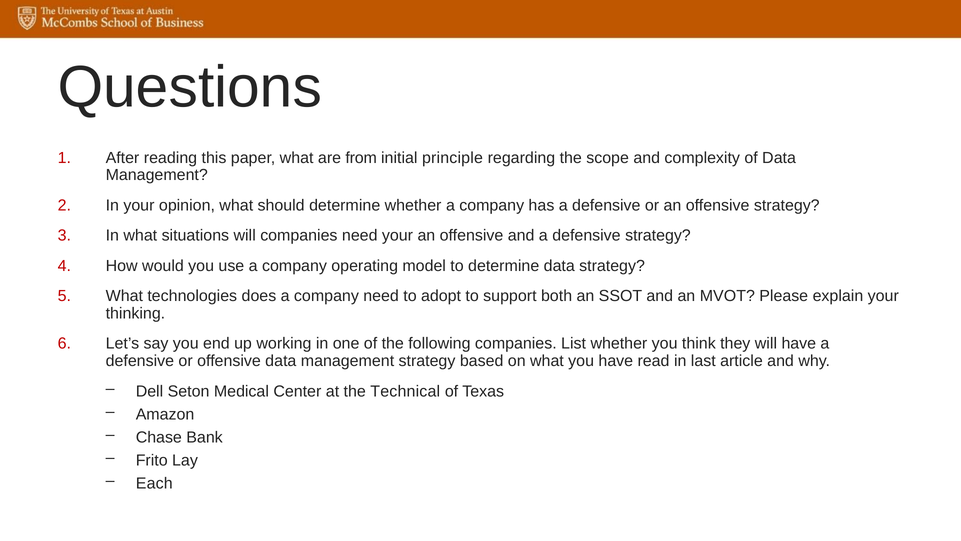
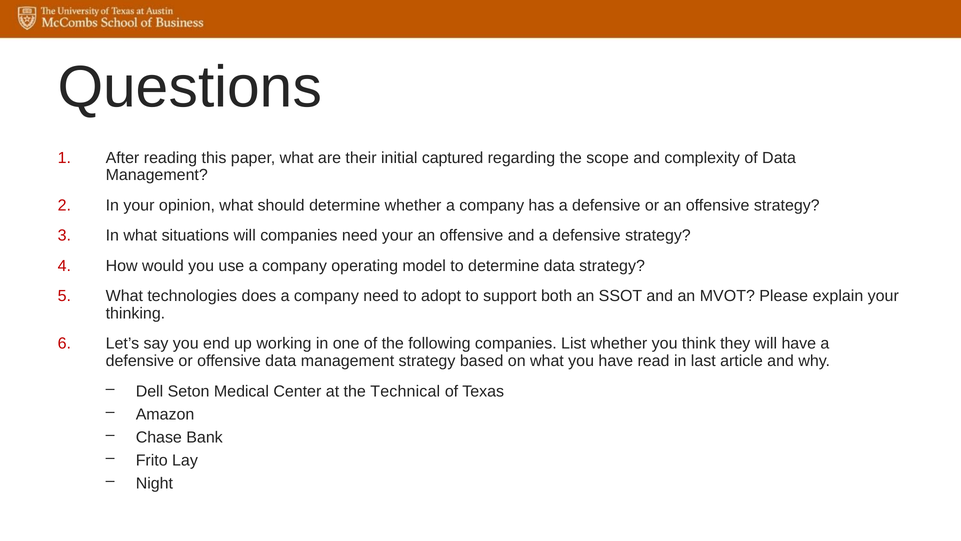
from: from -> their
principle: principle -> captured
Each: Each -> Night
